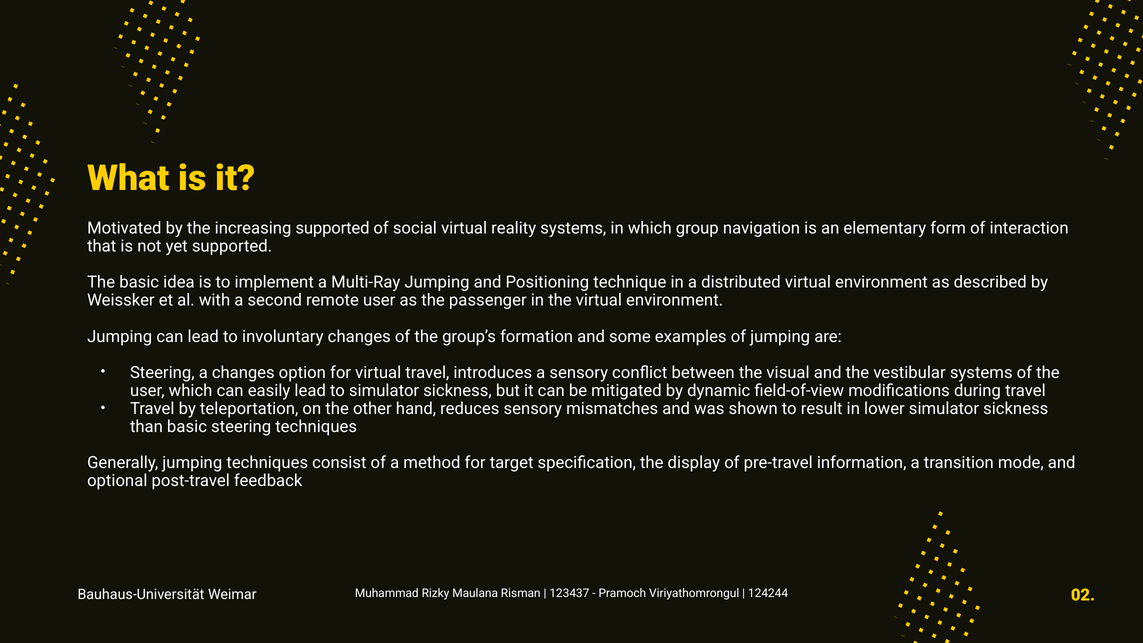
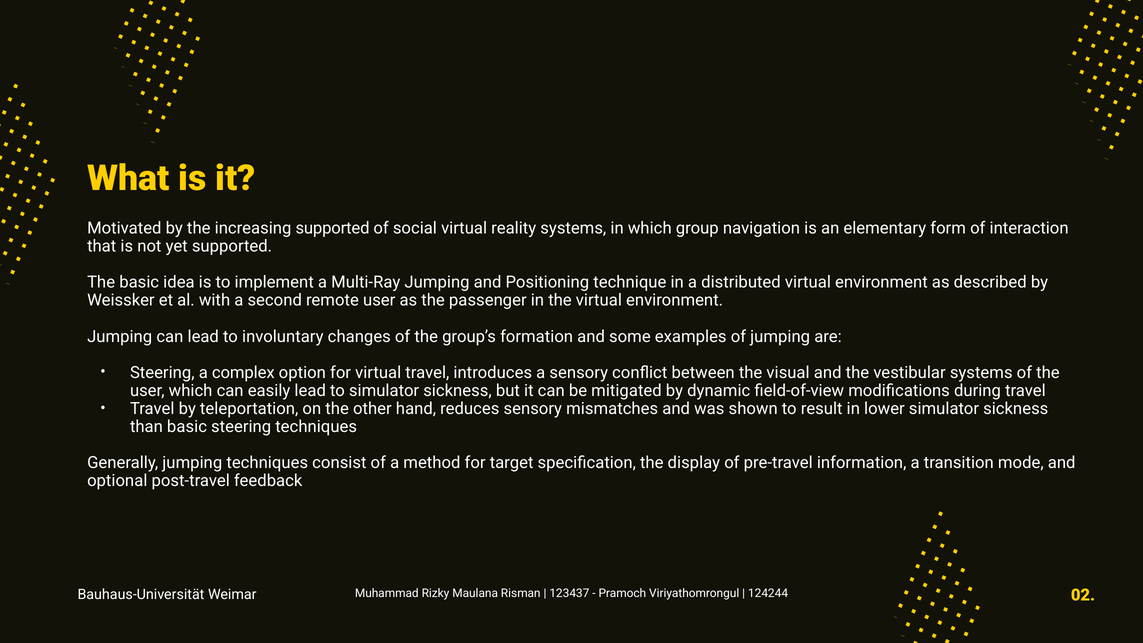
a changes: changes -> complex
